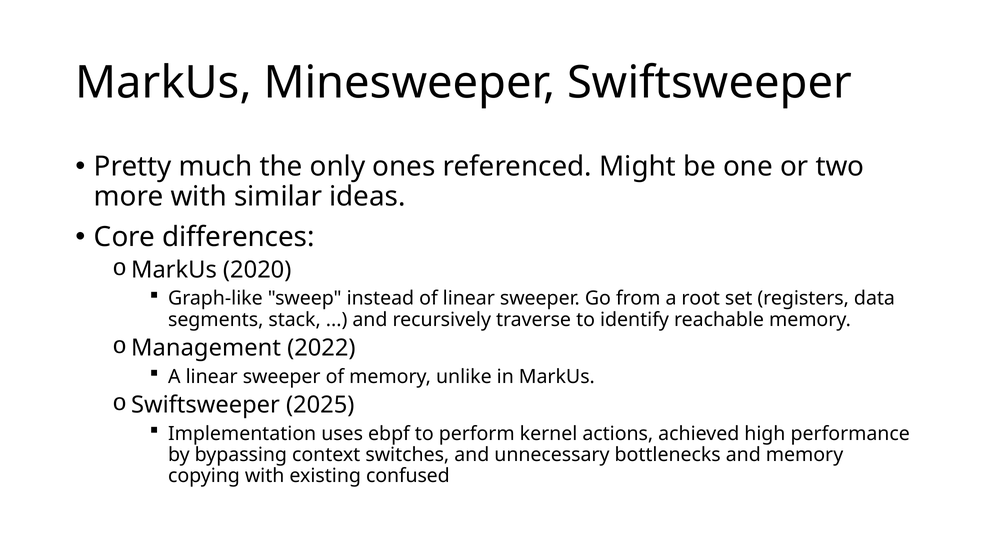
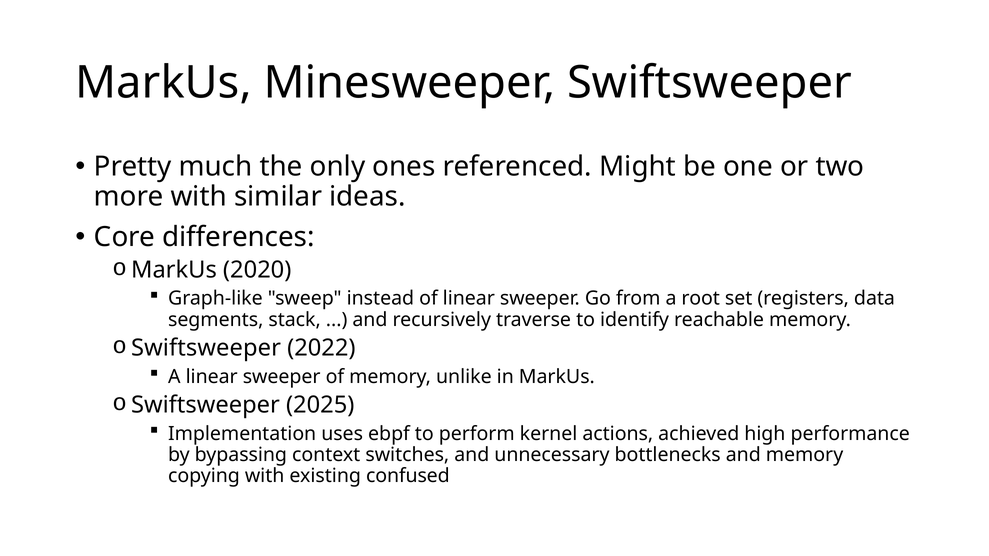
Management at (206, 348): Management -> Swiftsweeper
